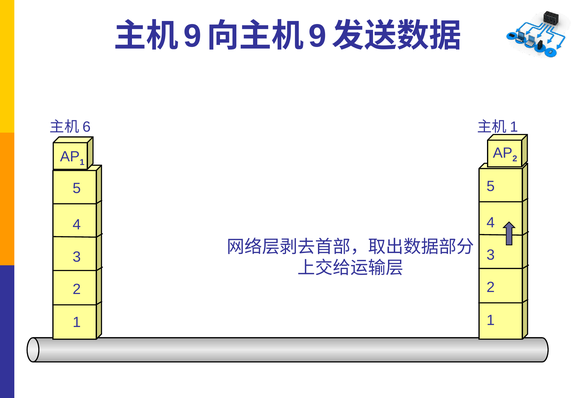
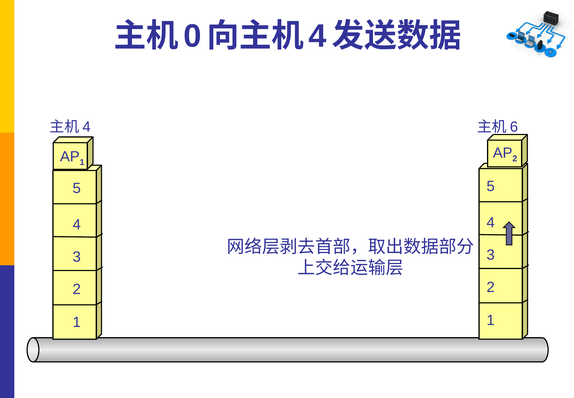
9 at (192, 36): 9 -> 0
9 at (318, 36): 9 -> 4
6 at (87, 127): 6 -> 4
1 at (514, 127): 1 -> 6
